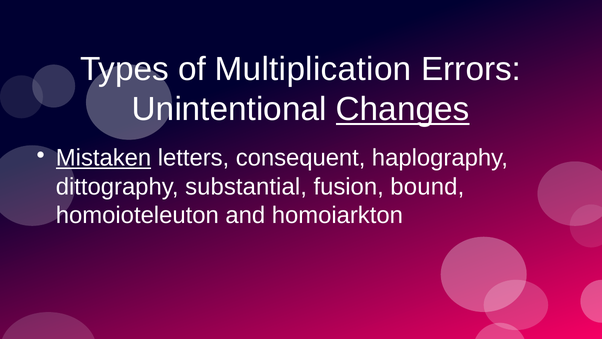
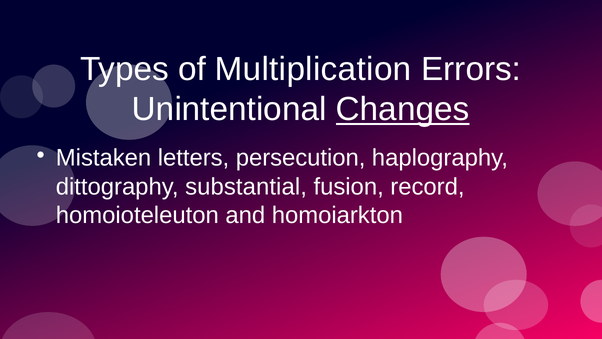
Mistaken underline: present -> none
consequent: consequent -> persecution
bound: bound -> record
